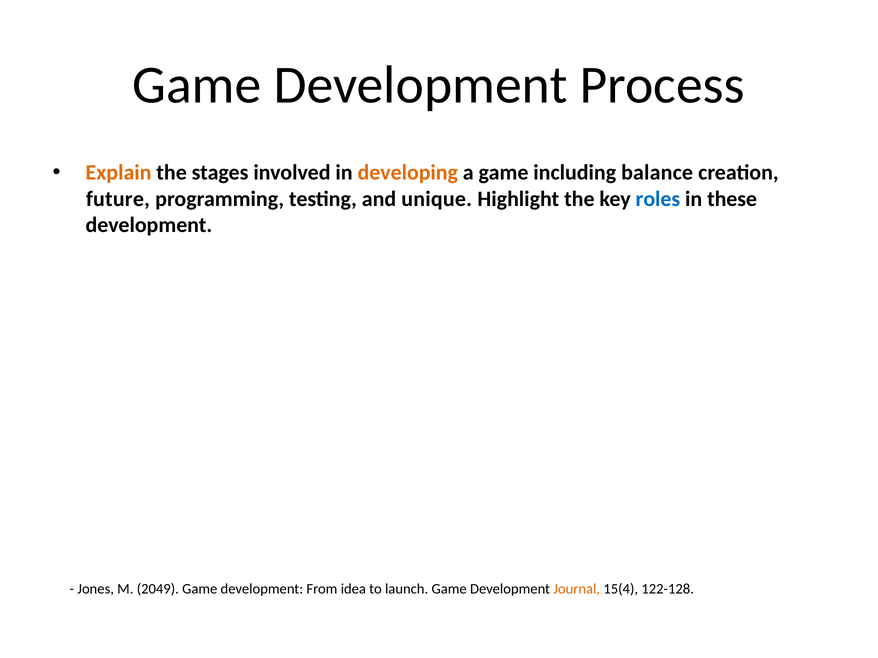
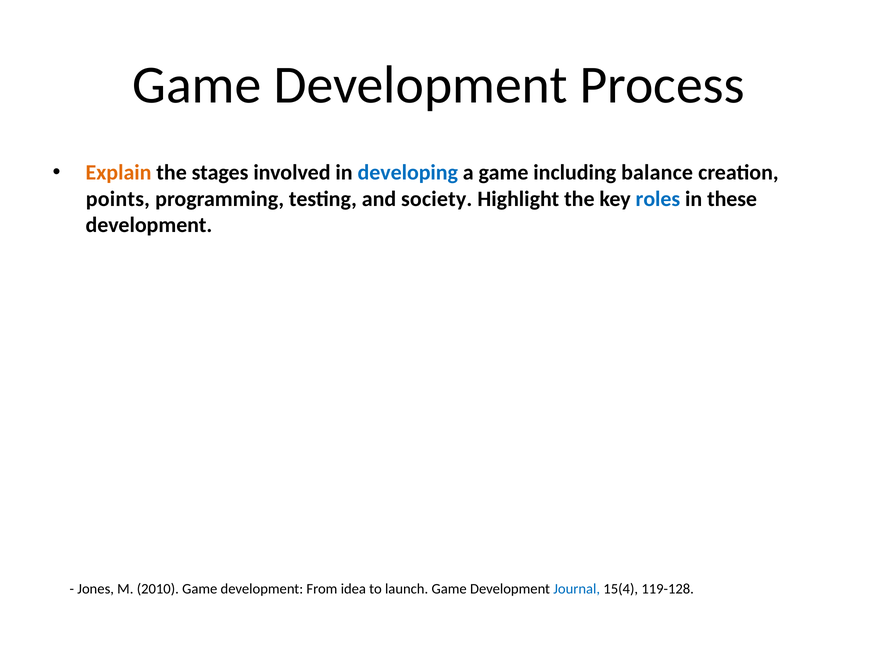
developing colour: orange -> blue
future: future -> points
unique: unique -> society
2049: 2049 -> 2010
Journal colour: orange -> blue
122-128: 122-128 -> 119-128
